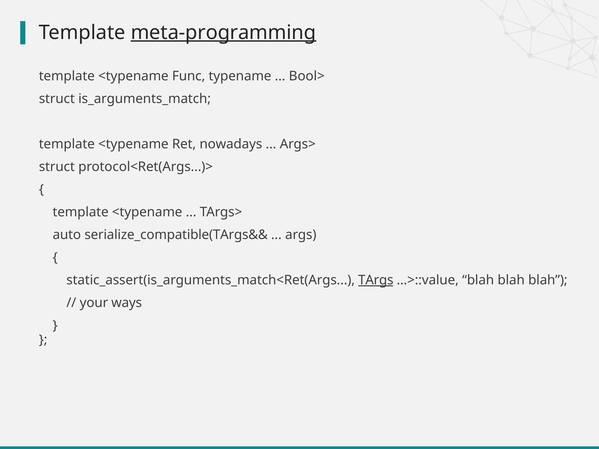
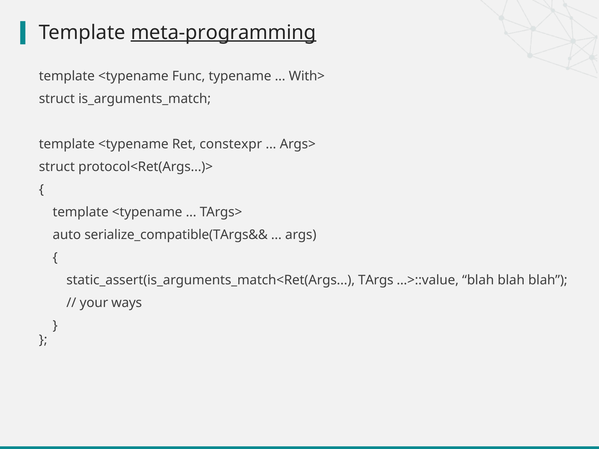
Bool>: Bool> -> With>
nowadays: nowadays -> constexpr
TArgs underline: present -> none
